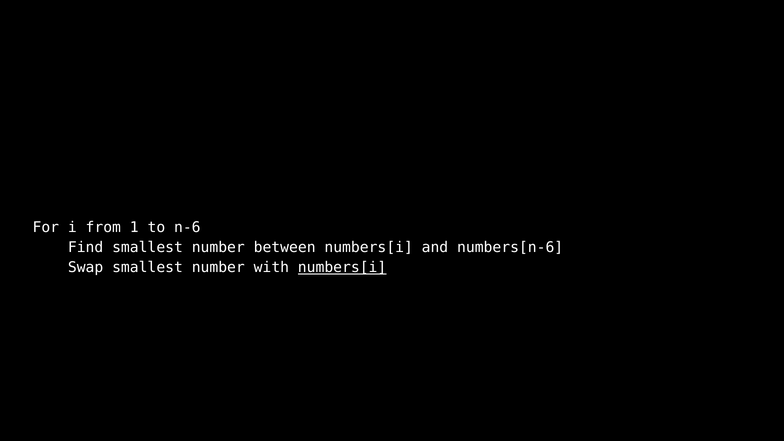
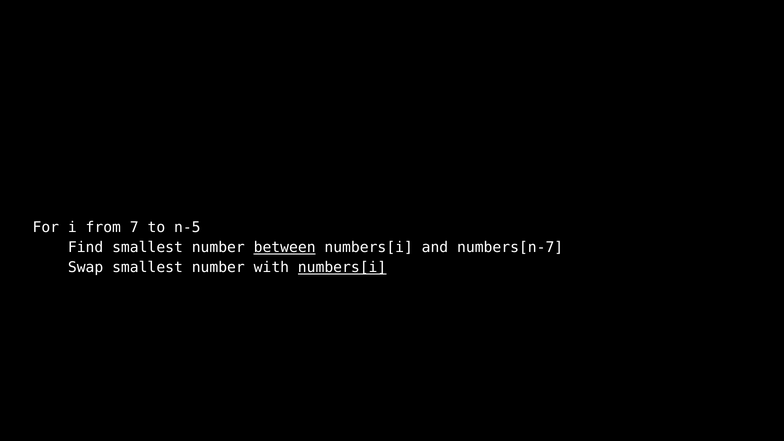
1: 1 -> 7
n-6: n-6 -> n-5
between underline: none -> present
numbers[n-6: numbers[n-6 -> numbers[n-7
